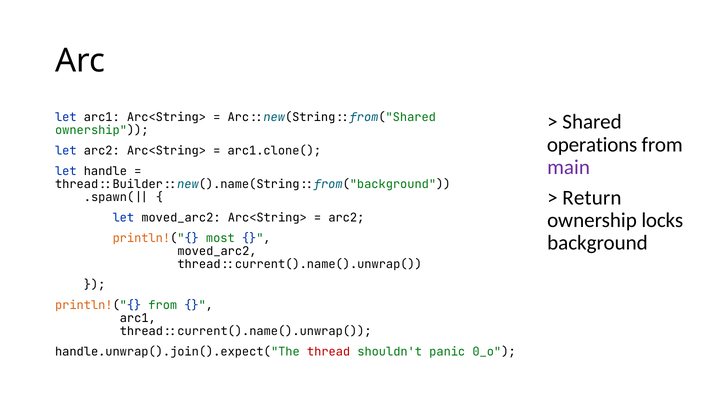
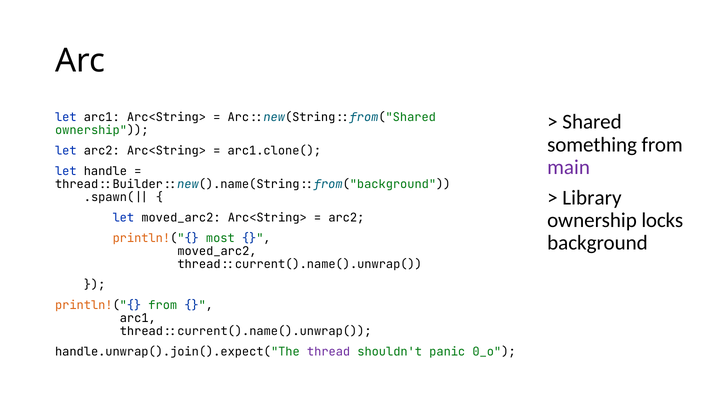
operations: operations -> something
Return: Return -> Library
thread colour: red -> purple
